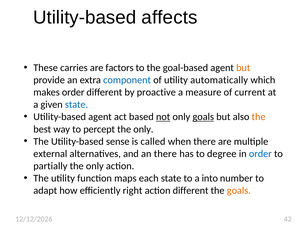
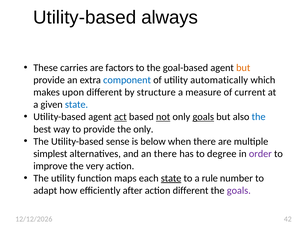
affects: affects -> always
makes order: order -> upon
proactive: proactive -> structure
act underline: none -> present
the at (259, 117) colour: orange -> blue
to percept: percept -> provide
called: called -> below
external: external -> simplest
order at (260, 154) colour: blue -> purple
partially: partially -> improve
only at (95, 166): only -> very
state at (171, 178) underline: none -> present
into: into -> rule
right: right -> after
goals at (239, 191) colour: orange -> purple
